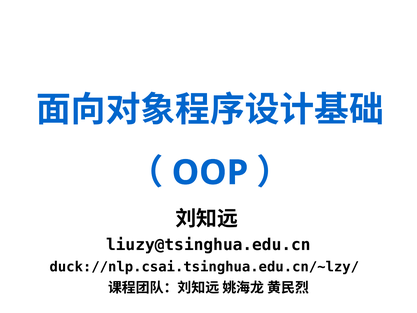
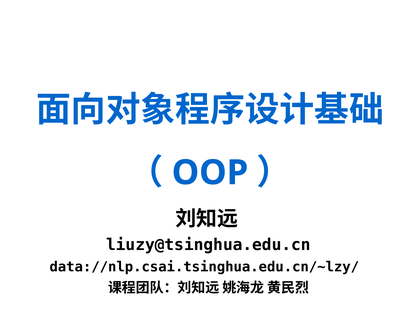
duck://nlp.csai.tsinghua.edu.cn/~lzy/: duck://nlp.csai.tsinghua.edu.cn/~lzy/ -> data://nlp.csai.tsinghua.edu.cn/~lzy/
